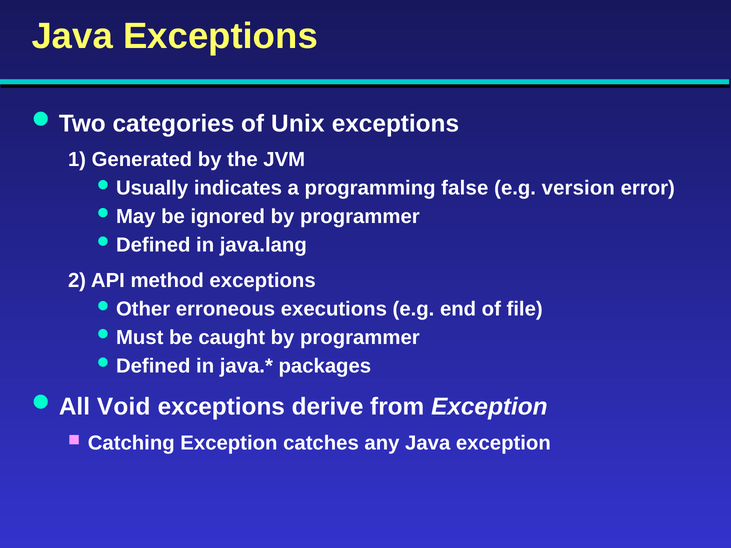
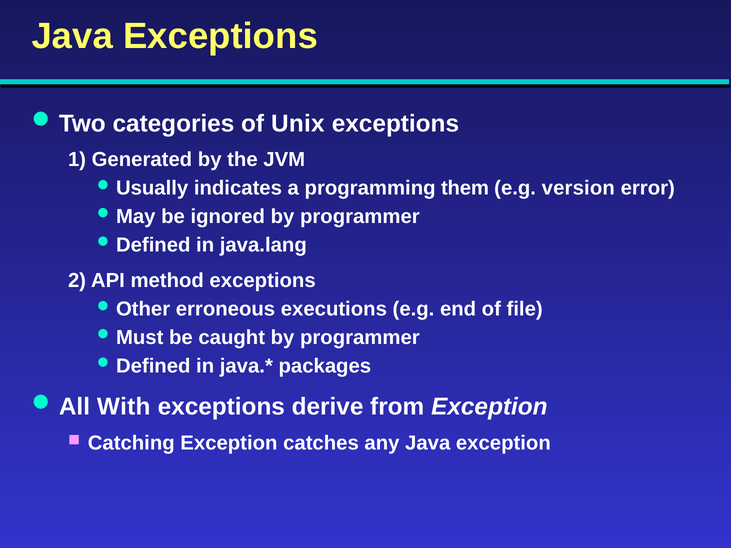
false: false -> them
Void: Void -> With
